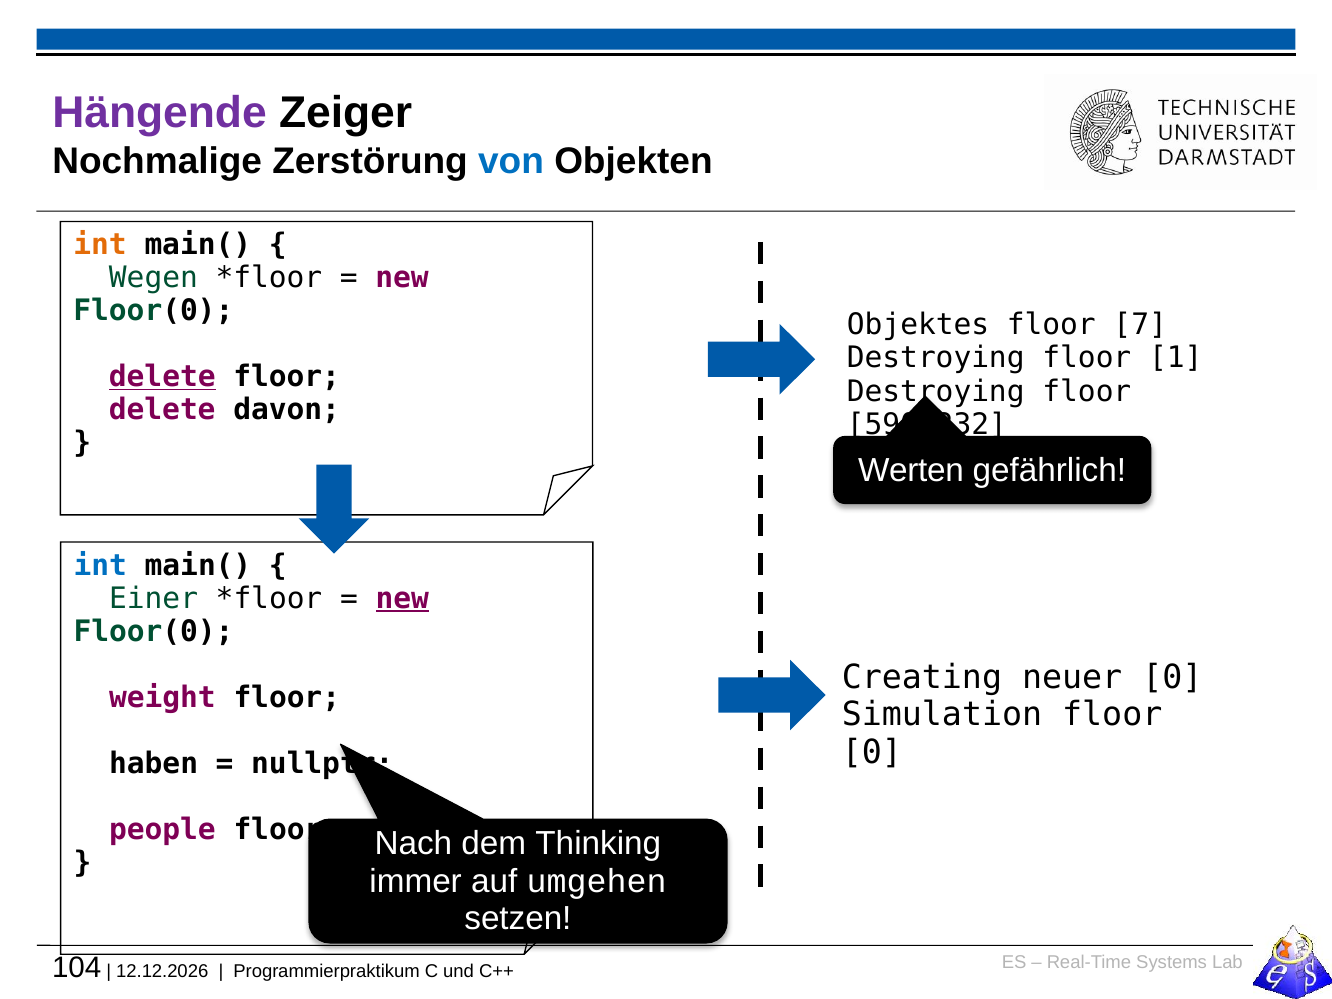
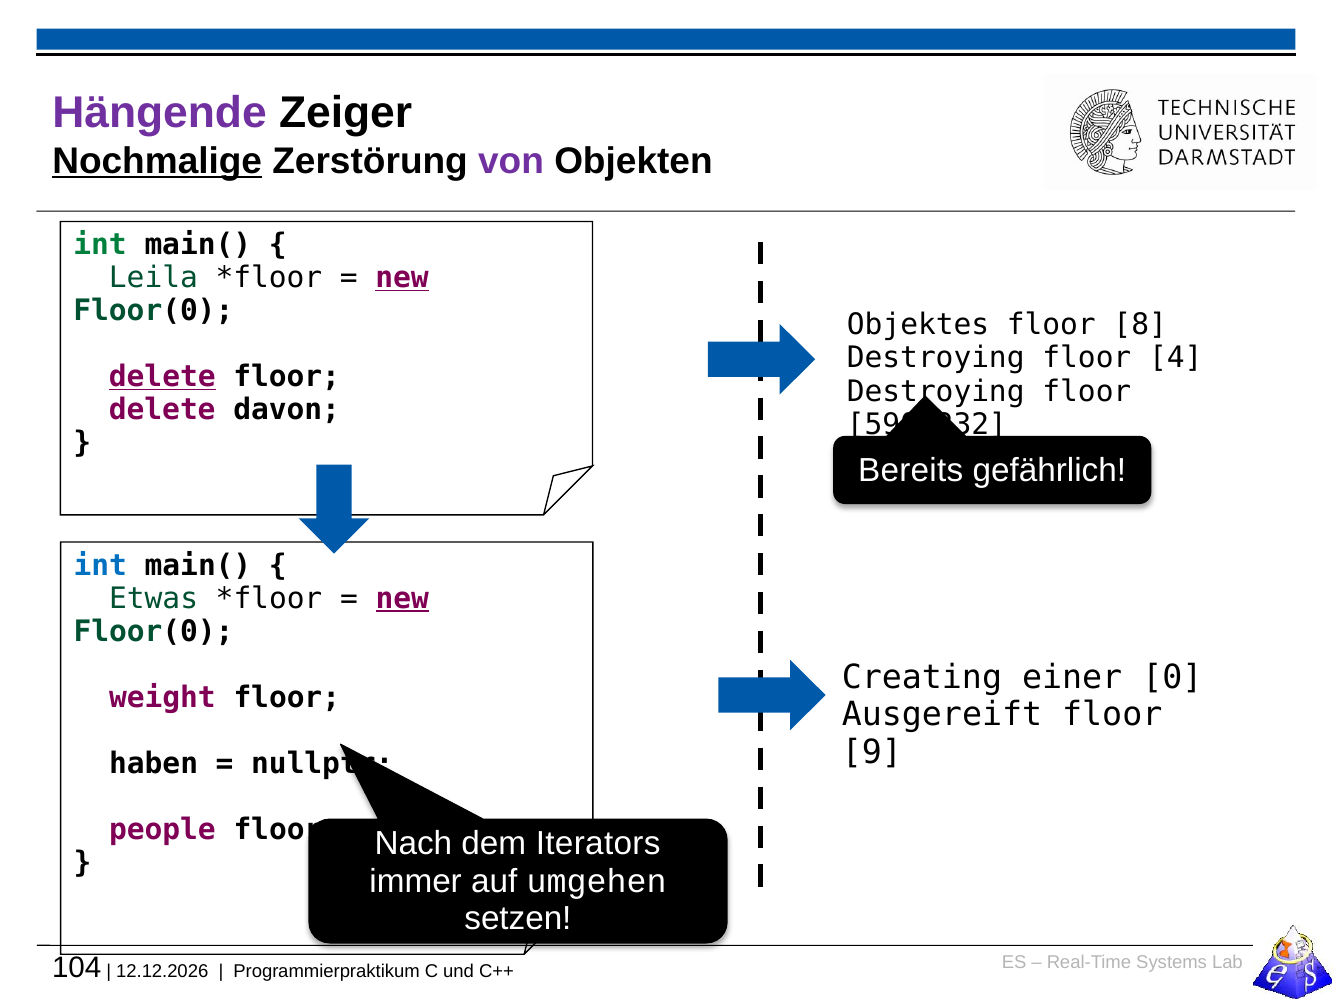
Nochmalige underline: none -> present
von colour: blue -> purple
int at (100, 245) colour: orange -> green
Wegen: Wegen -> Leila
new at (402, 278) underline: none -> present
7: 7 -> 8
1: 1 -> 4
Werten: Werten -> Bereits
Einer: Einer -> Etwas
neuer: neuer -> einer
Simulation: Simulation -> Ausgereift
0 at (872, 752): 0 -> 9
Thinking: Thinking -> Iterators
